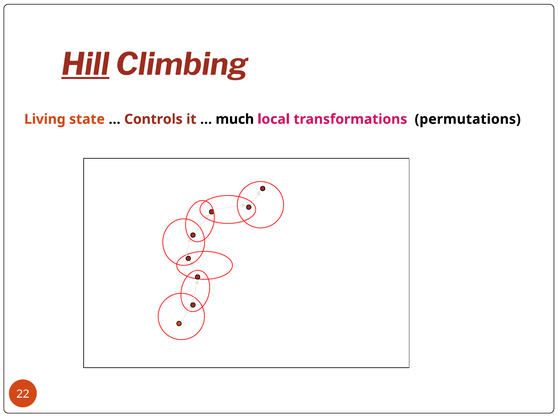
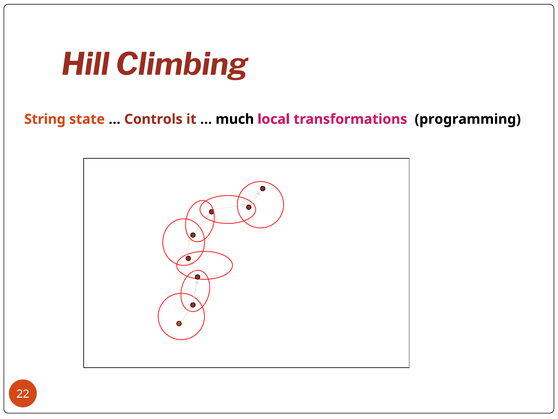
Hill underline: present -> none
Living: Living -> String
permutations: permutations -> programming
